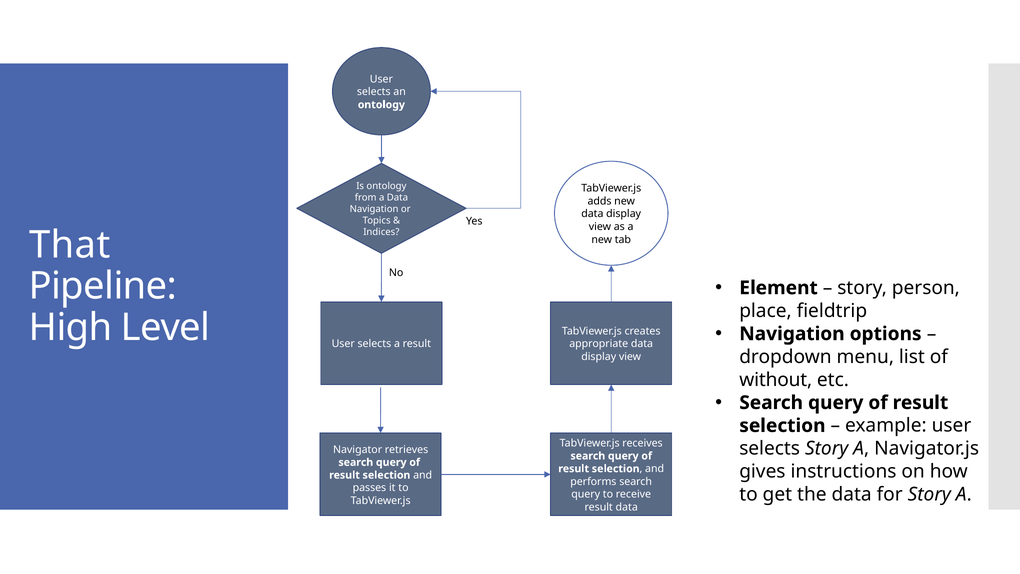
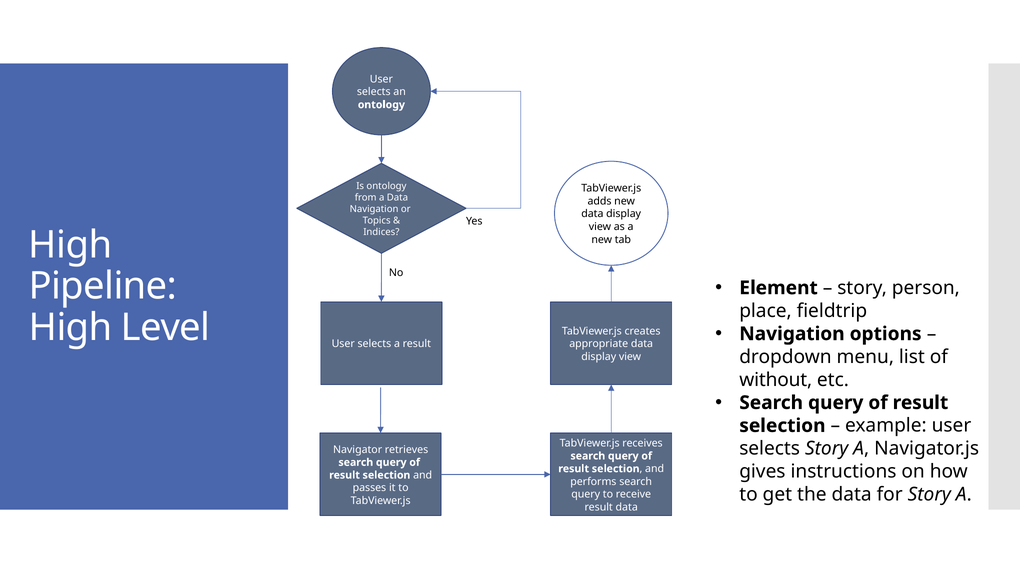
That at (70, 245): That -> High
